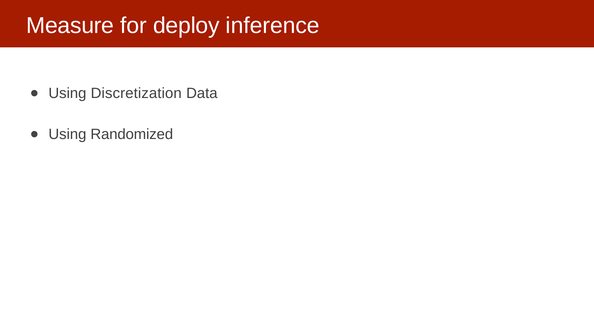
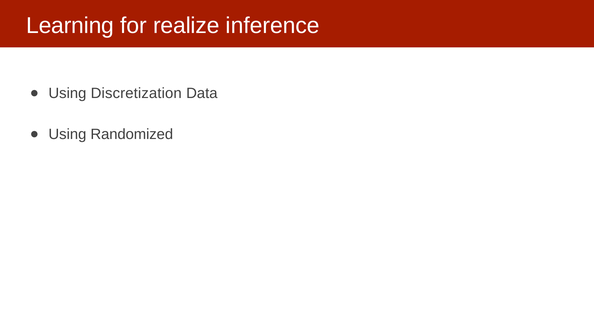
Measure: Measure -> Learning
deploy: deploy -> realize
